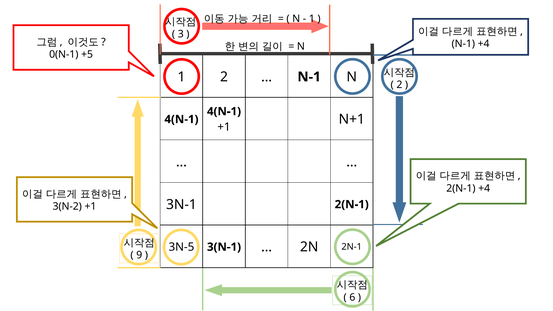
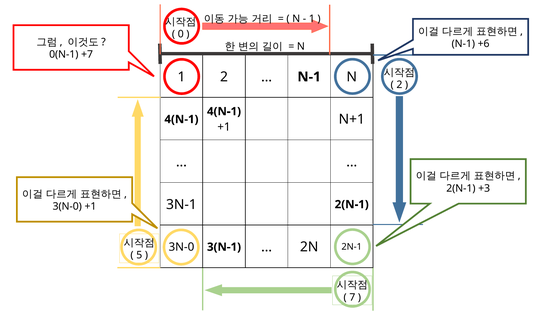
3: 3 -> 0
N-1 +4: +4 -> +6
+5: +5 -> +7
2(N-1 +4: +4 -> +3
3(N-2: 3(N-2 -> 3(N-0
3N-5: 3N-5 -> 3N-0
9: 9 -> 5
6: 6 -> 7
